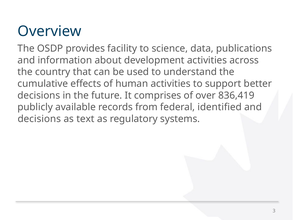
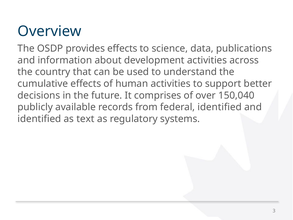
provides facility: facility -> effects
836,419: 836,419 -> 150,040
decisions at (39, 119): decisions -> identified
